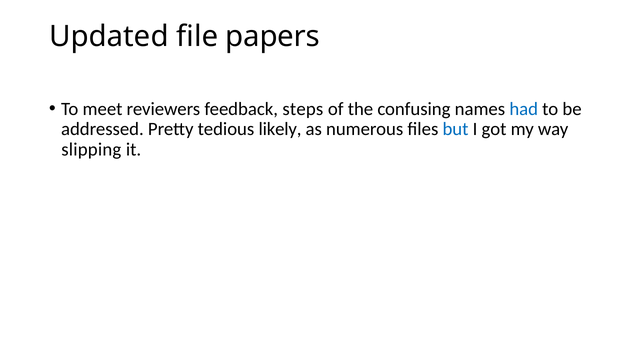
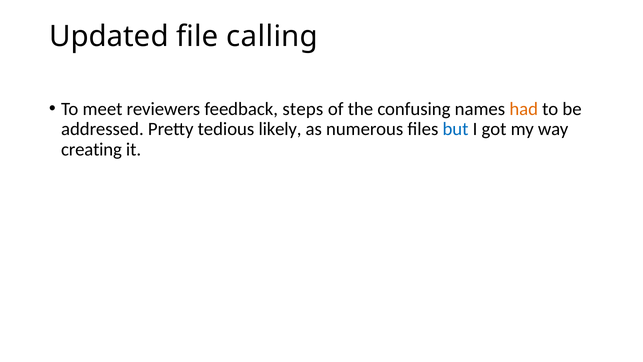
papers: papers -> calling
had colour: blue -> orange
slipping: slipping -> creating
